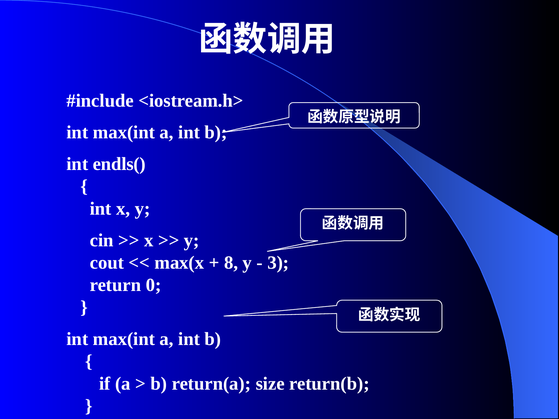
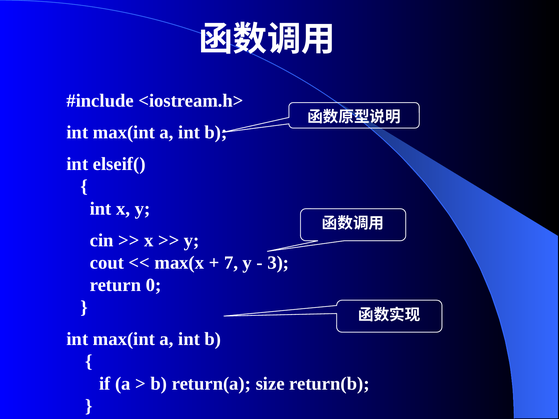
endls(: endls( -> elseif(
8: 8 -> 7
